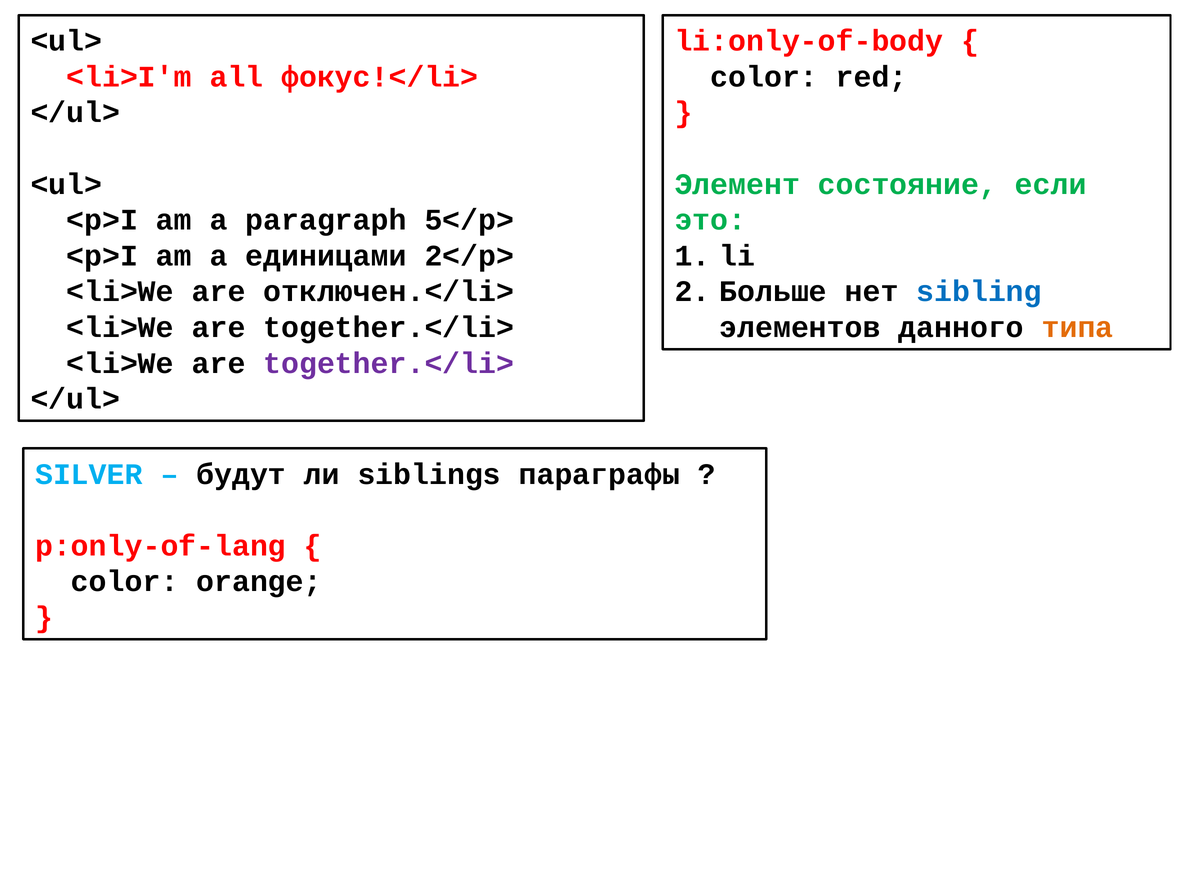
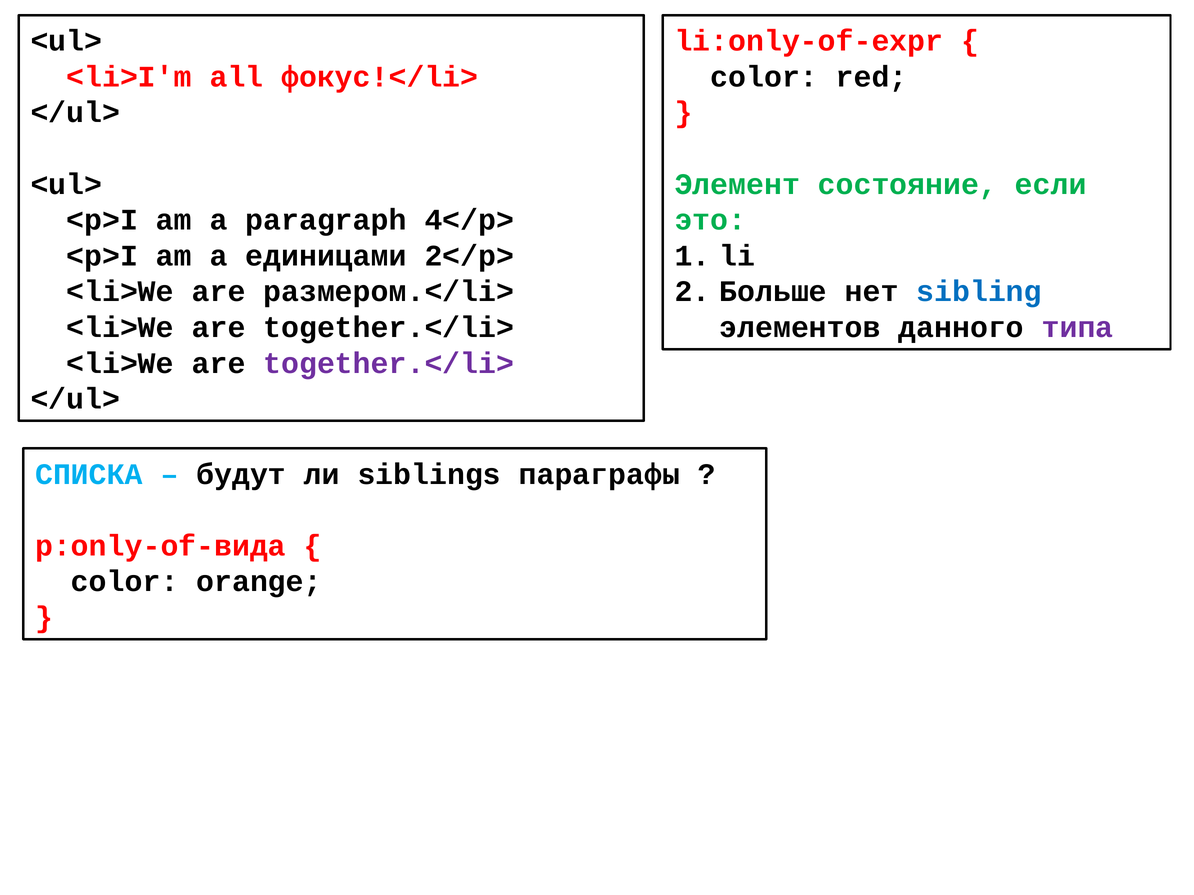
li:only-of-body: li:only-of-body -> li:only-of-expr
5</p>: 5</p> -> 4</p>
отключен.</li>: отключен.</li> -> размером.</li>
типа colour: orange -> purple
SILVER: SILVER -> СПИСКА
p:only-of-lang: p:only-of-lang -> p:only-of-вида
